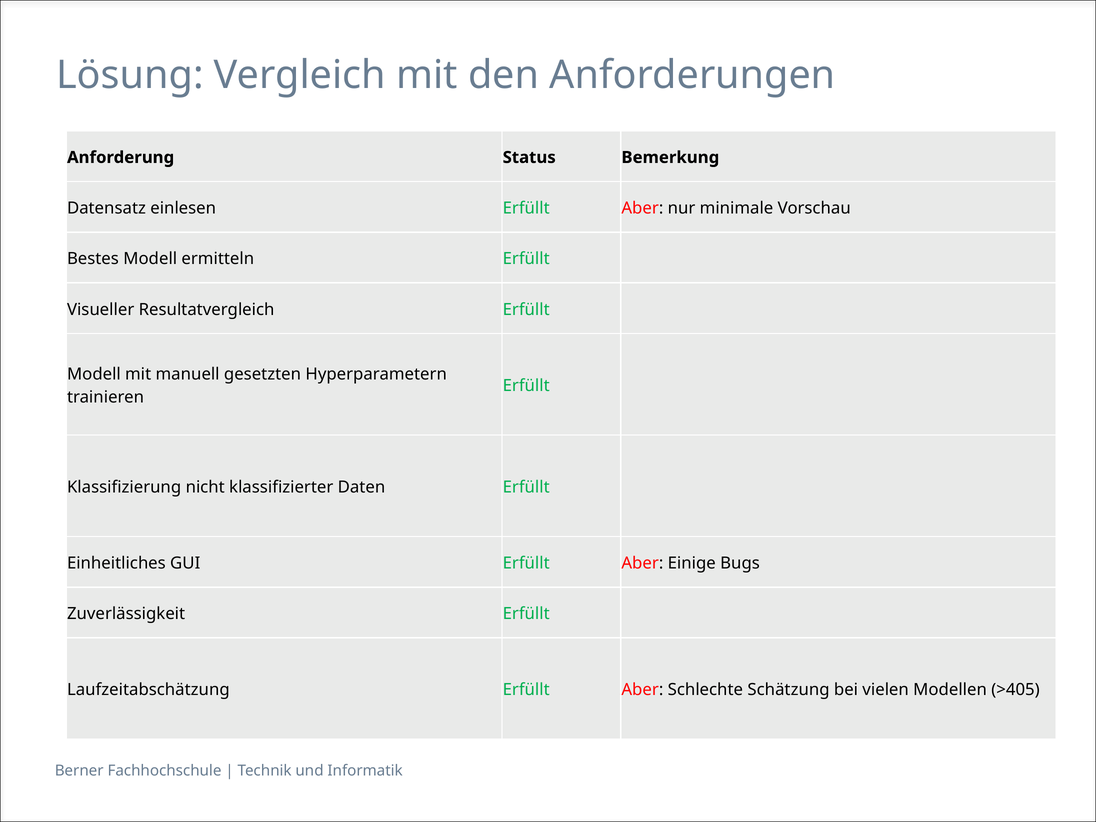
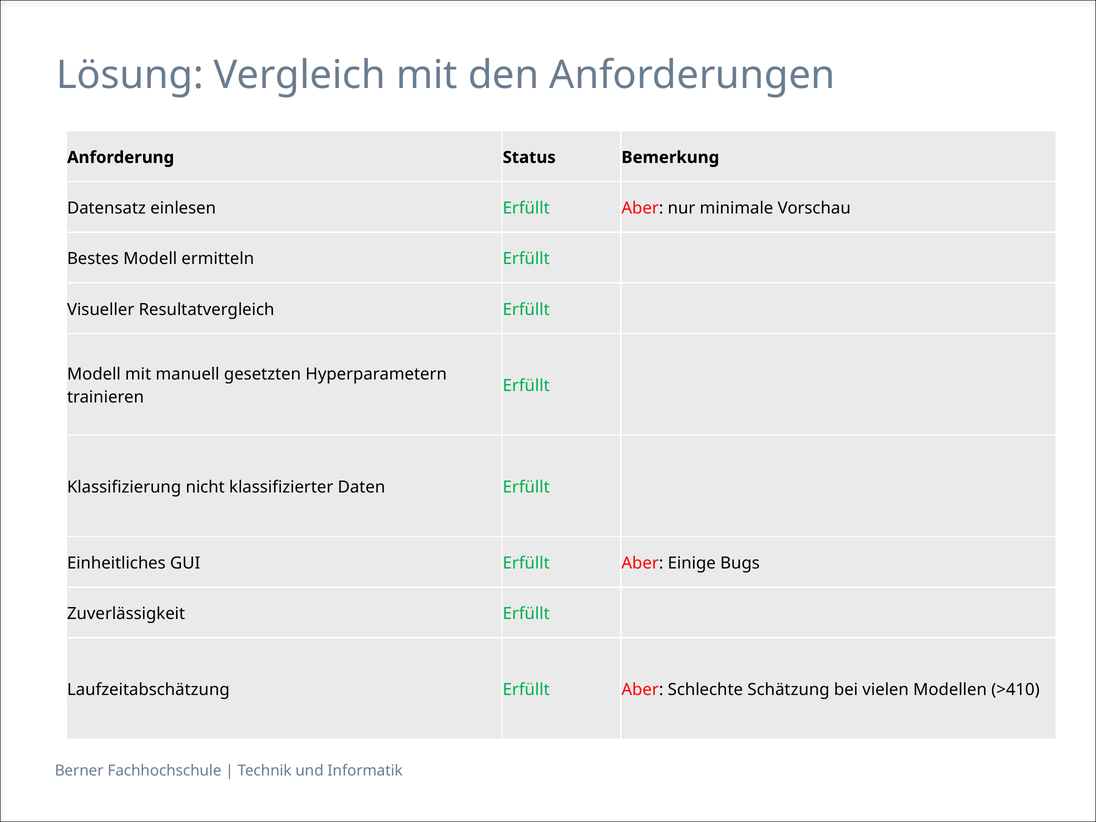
>405: >405 -> >410
